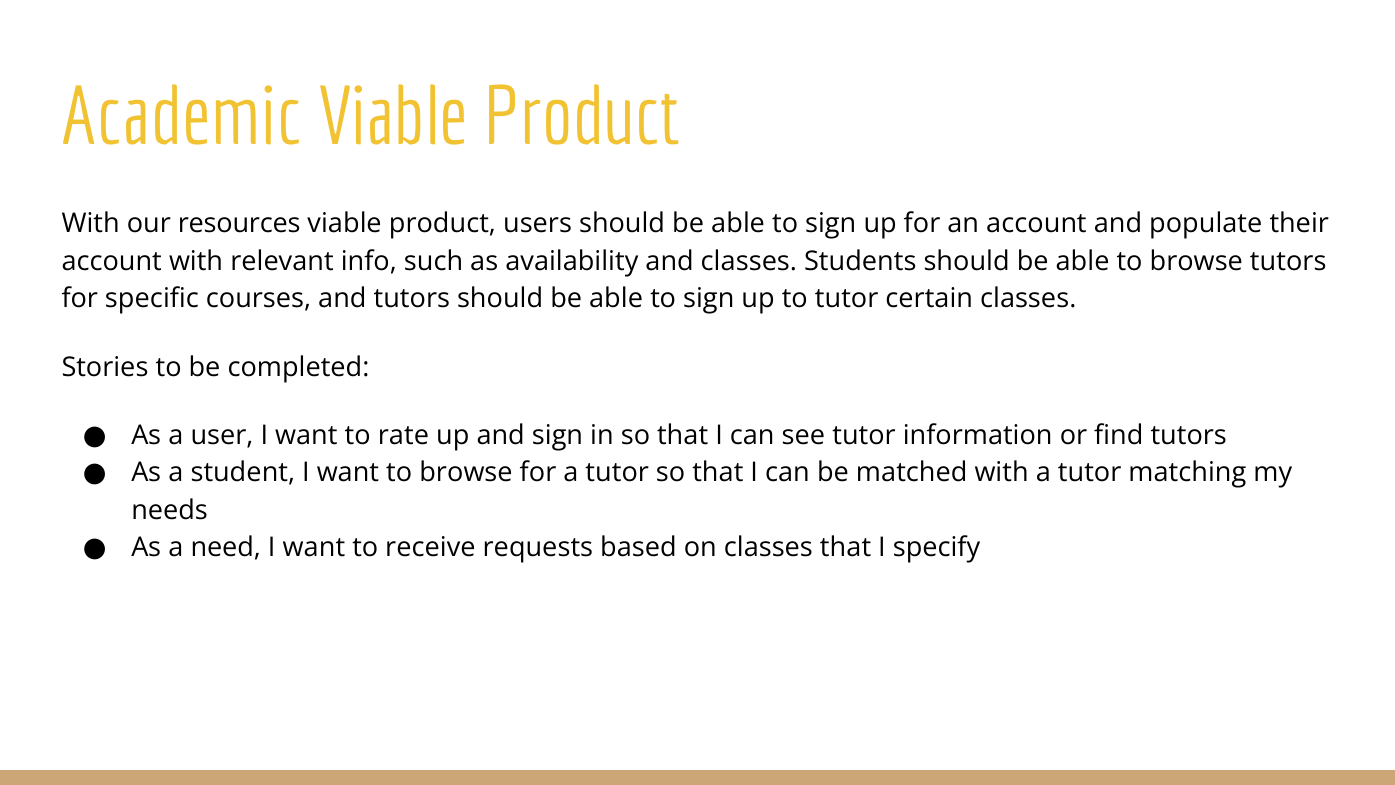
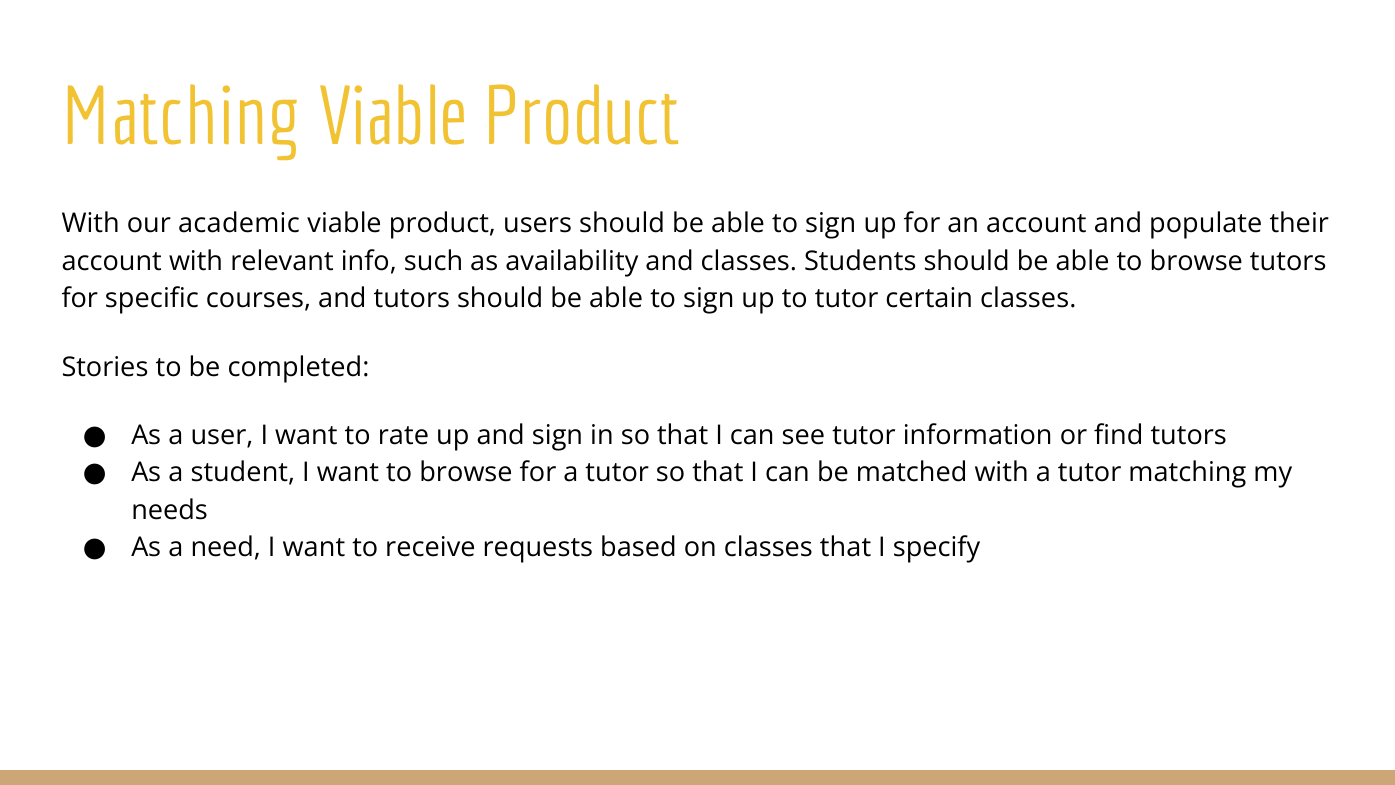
Academic at (182, 118): Academic -> Matching
resources: resources -> academic
